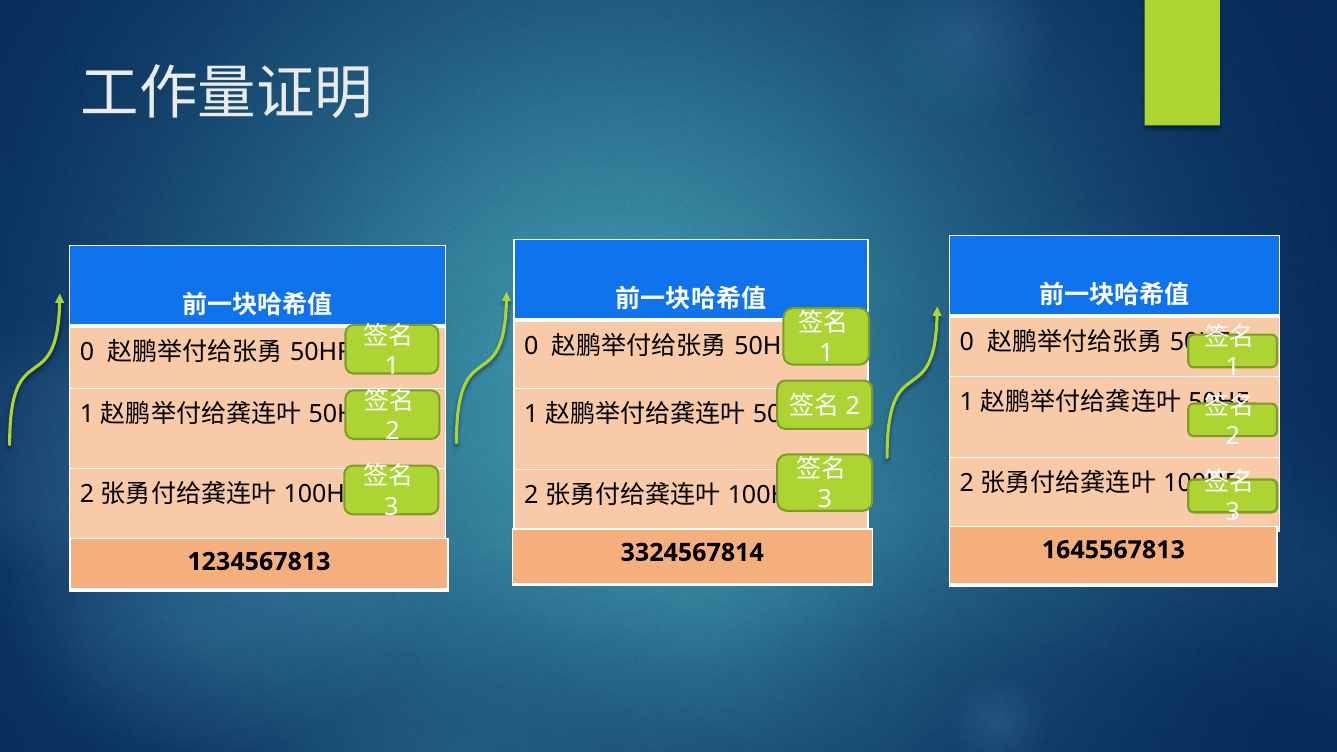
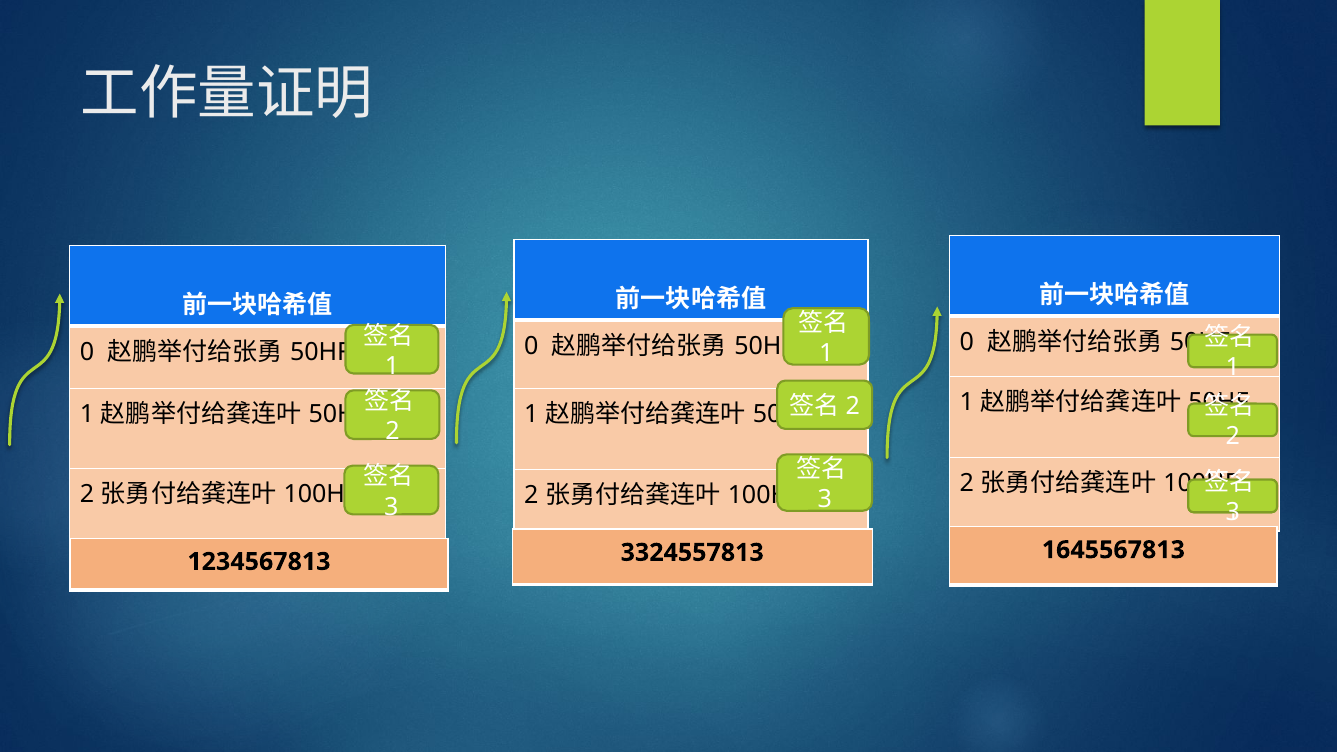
3324567814: 3324567814 -> 3324557813
